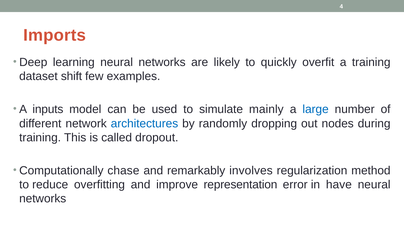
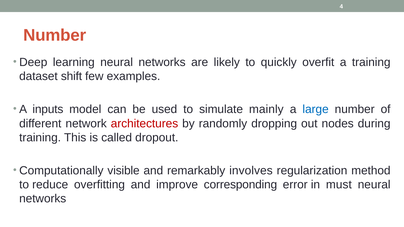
Imports at (55, 35): Imports -> Number
architectures colour: blue -> red
chase: chase -> visible
representation: representation -> corresponding
have: have -> must
